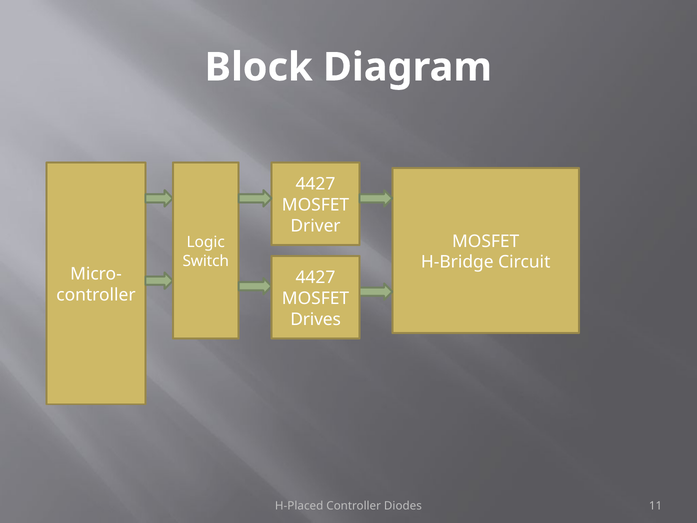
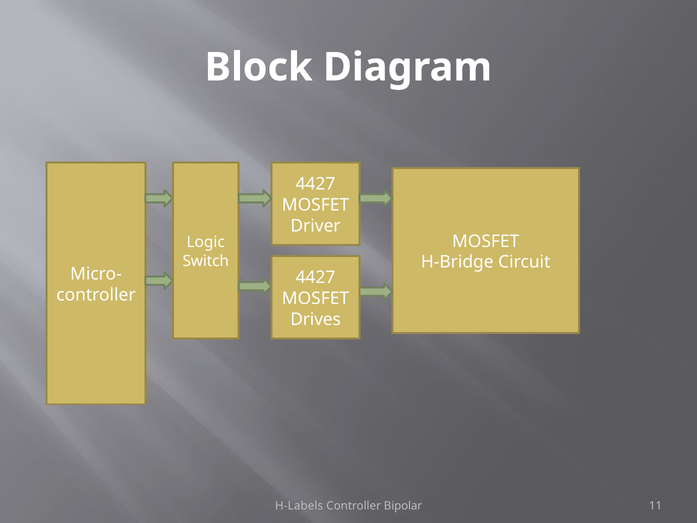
H-Placed: H-Placed -> H-Labels
Diodes: Diodes -> Bipolar
